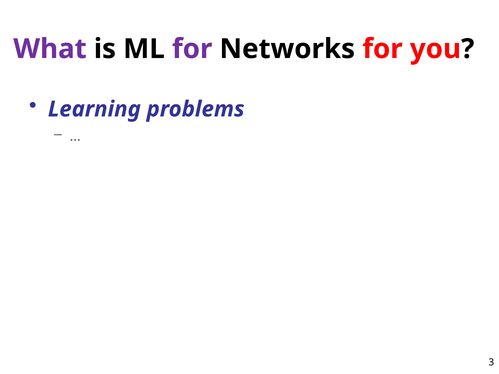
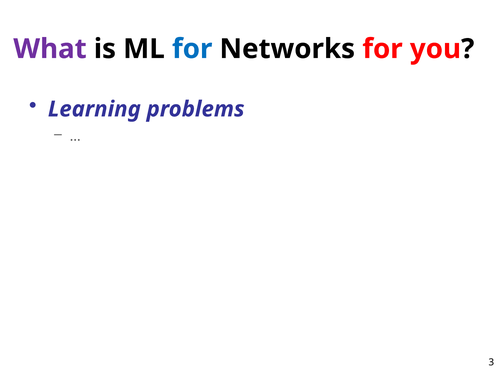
for at (192, 49) colour: purple -> blue
